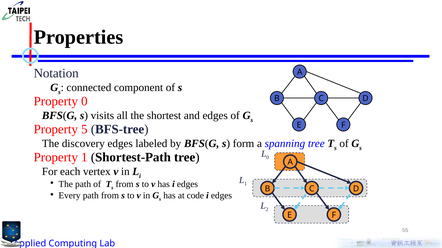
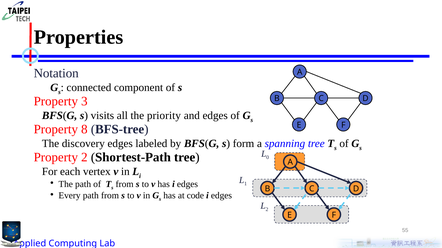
Property 0: 0 -> 3
shortest: shortest -> priority
5: 5 -> 8
Property 1: 1 -> 2
